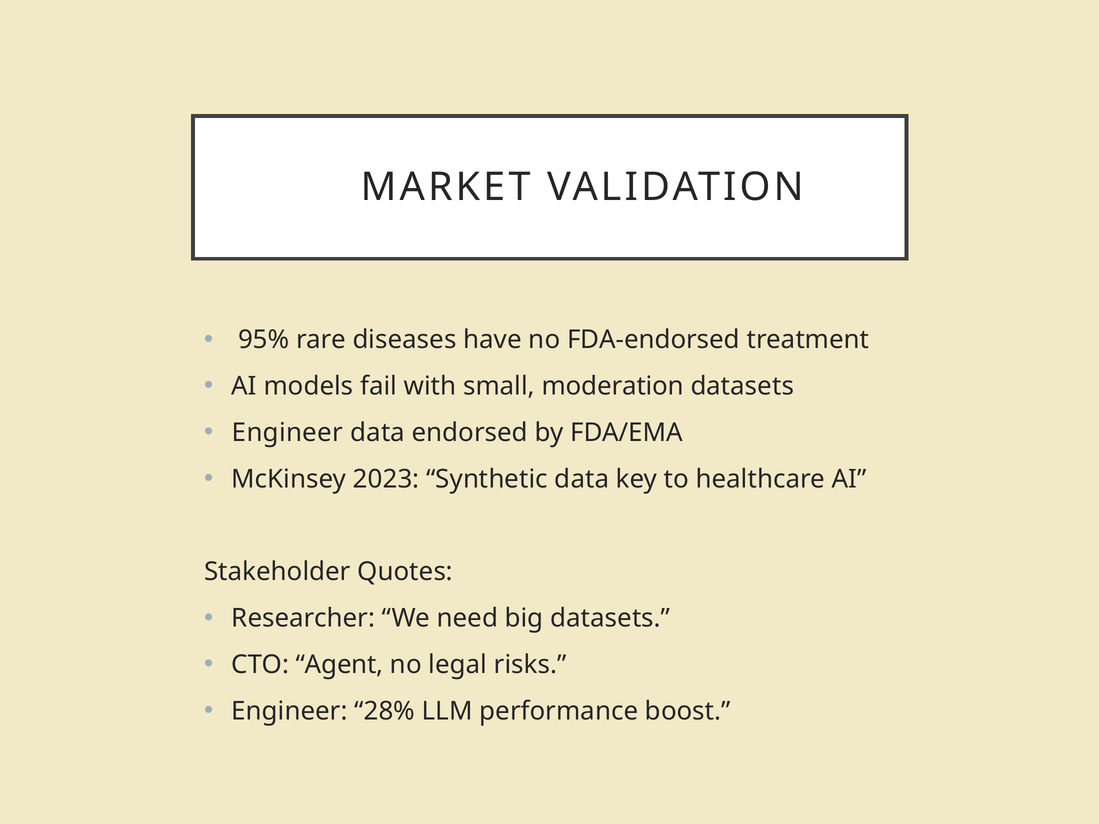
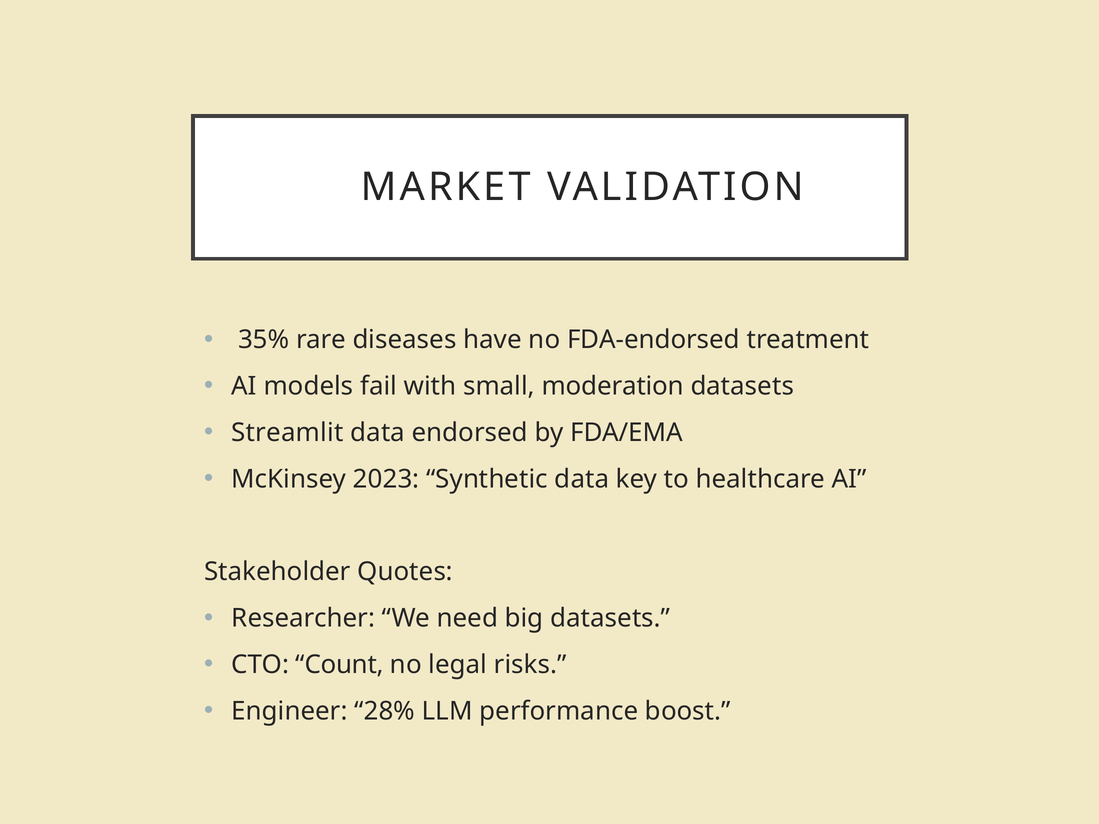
95%: 95% -> 35%
Engineer at (287, 433): Engineer -> Streamlit
Agent: Agent -> Count
